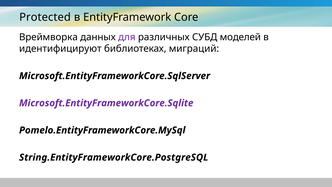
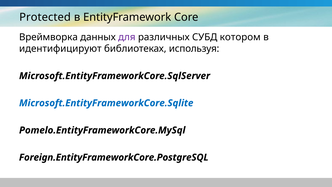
моделей: моделей -> котором
миграций: миграций -> используя
Microsoft.EntityFrameworkCore.Sqlite colour: purple -> blue
String.EntityFrameworkCore.PostgreSQL: String.EntityFrameworkCore.PostgreSQL -> Foreign.EntityFrameworkCore.PostgreSQL
